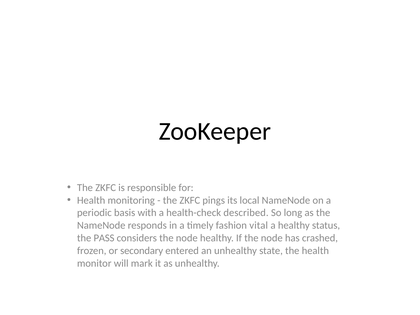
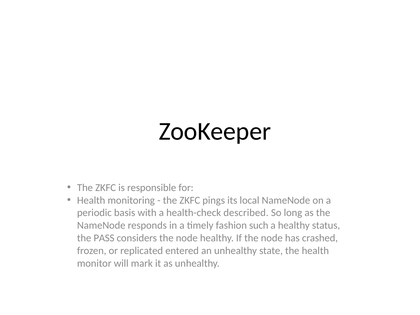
vital: vital -> such
secondary: secondary -> replicated
